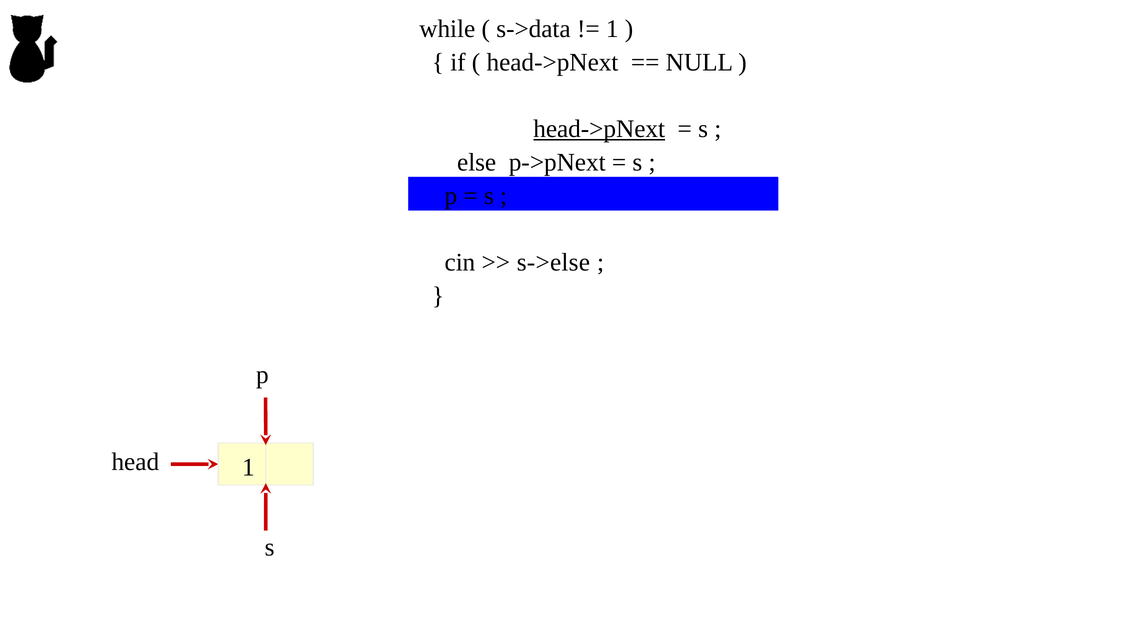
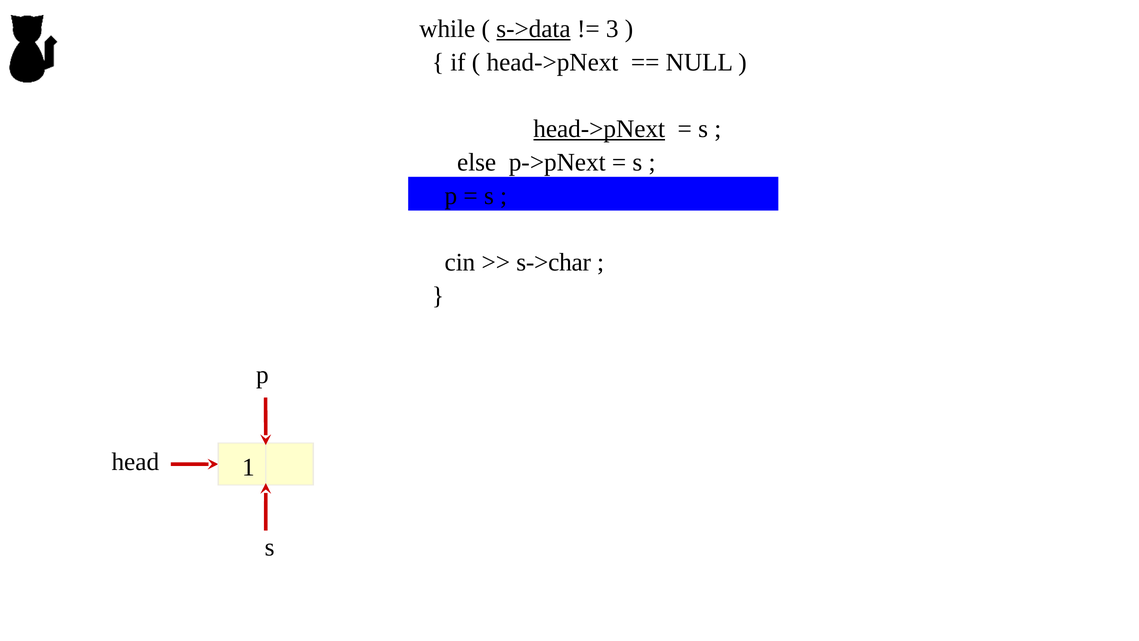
s->data underline: none -> present
1 at (612, 29): 1 -> 3
s->else: s->else -> s->char
